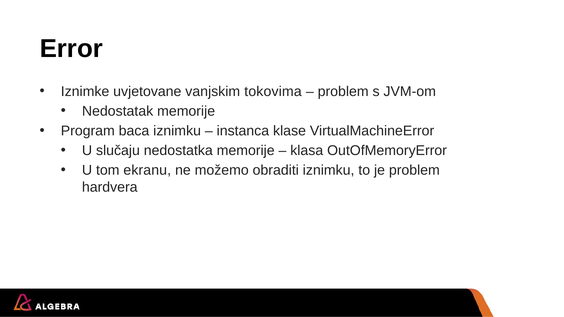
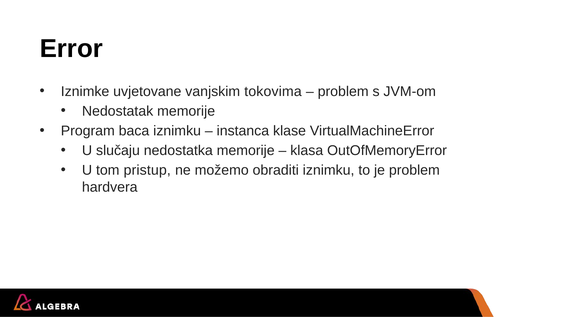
ekranu: ekranu -> pristup
